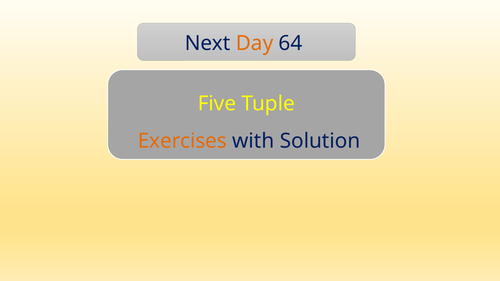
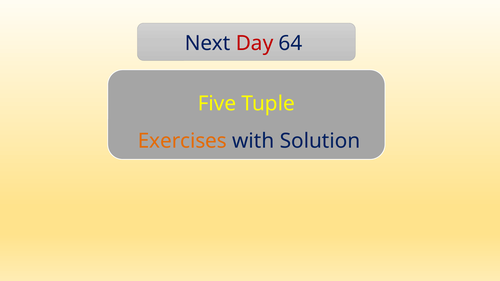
Day colour: orange -> red
